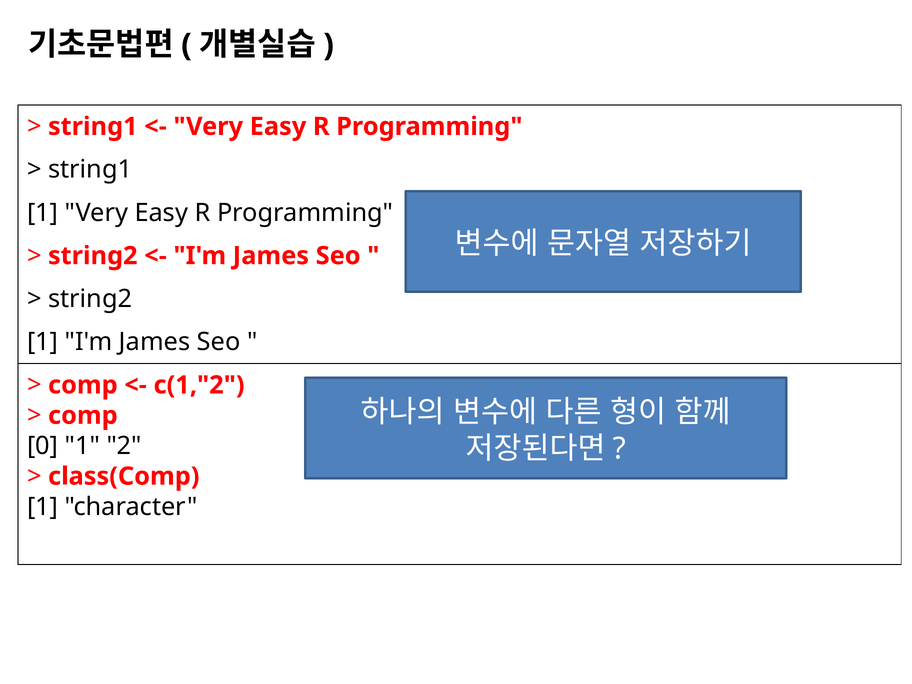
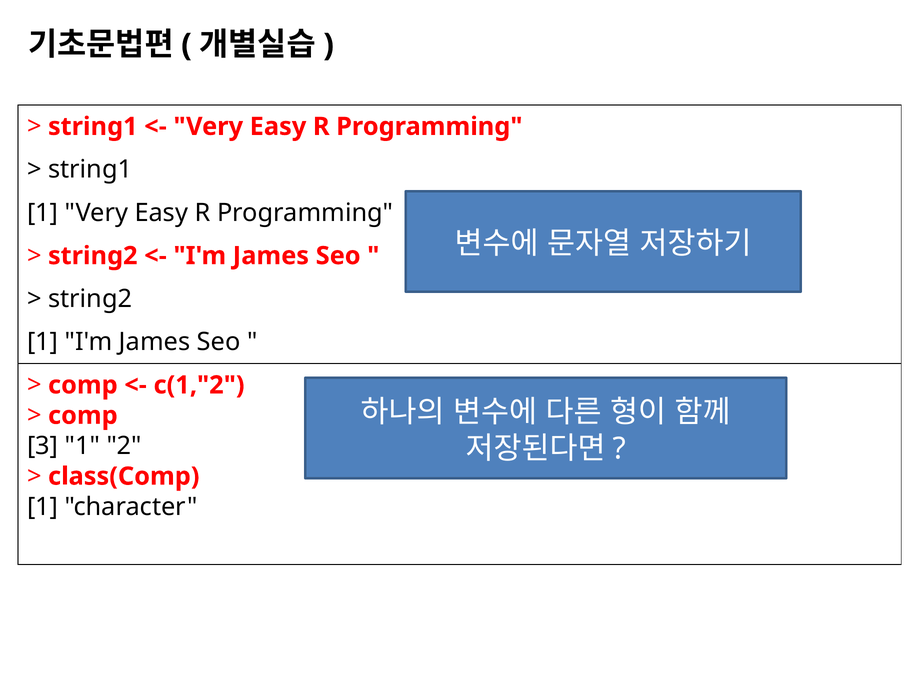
0: 0 -> 3
